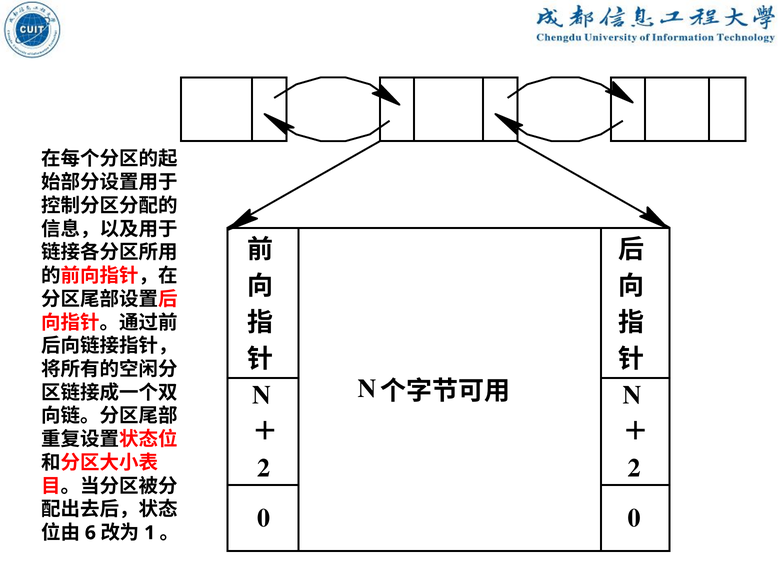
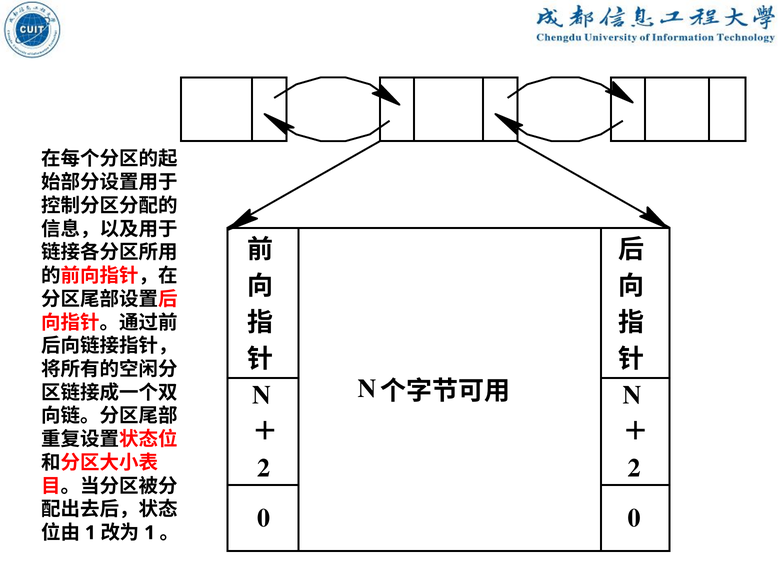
6 at (90, 533): 6 -> 1
